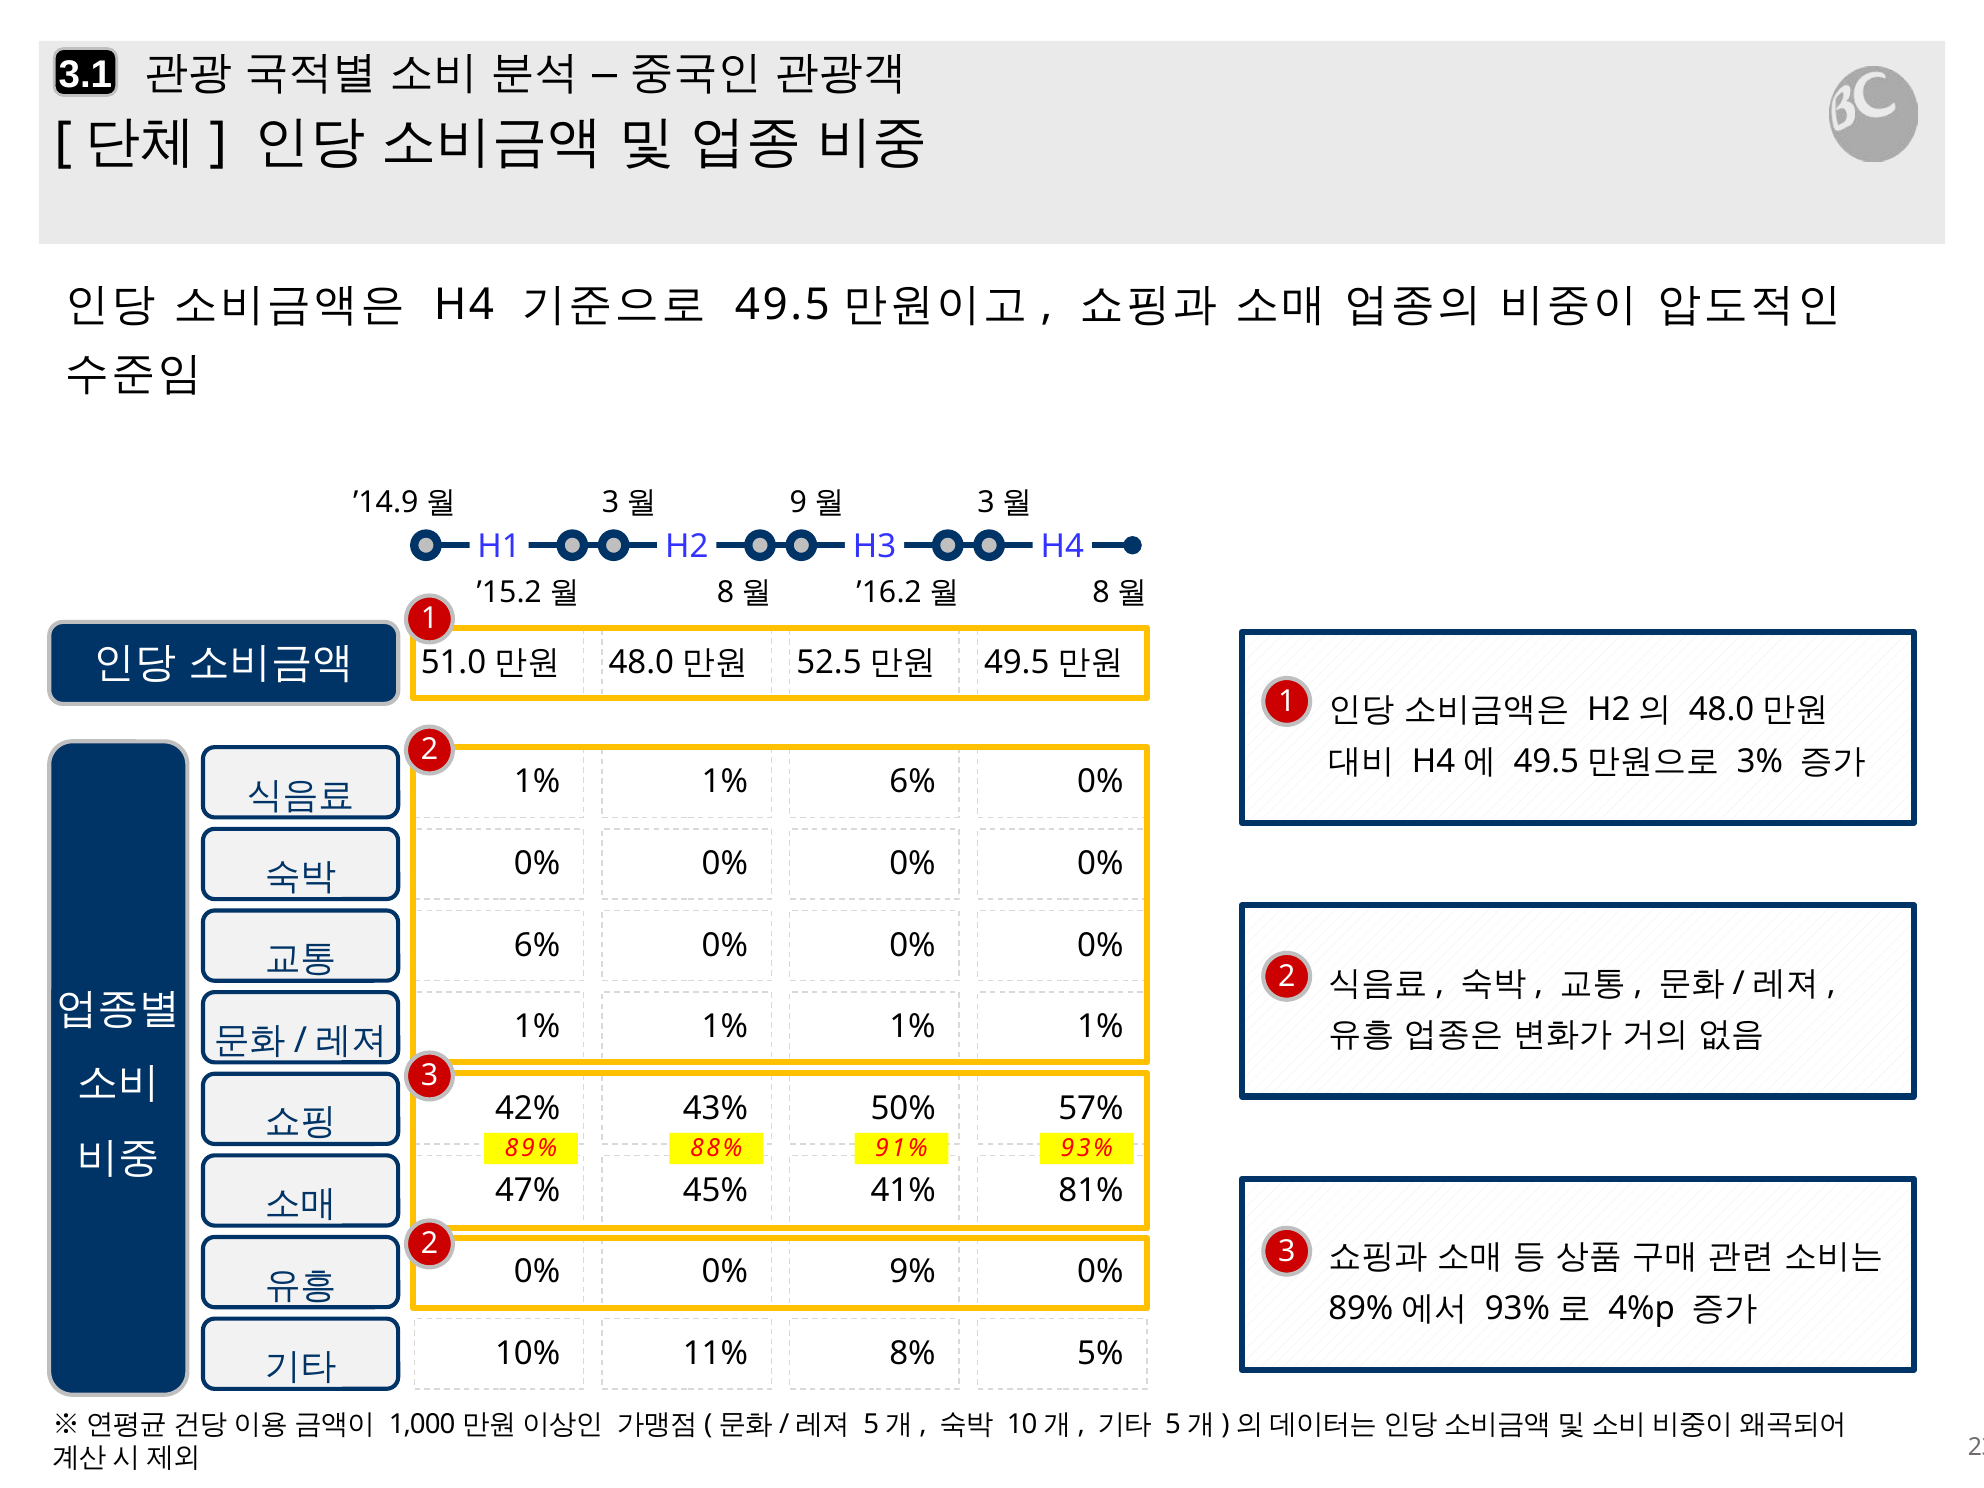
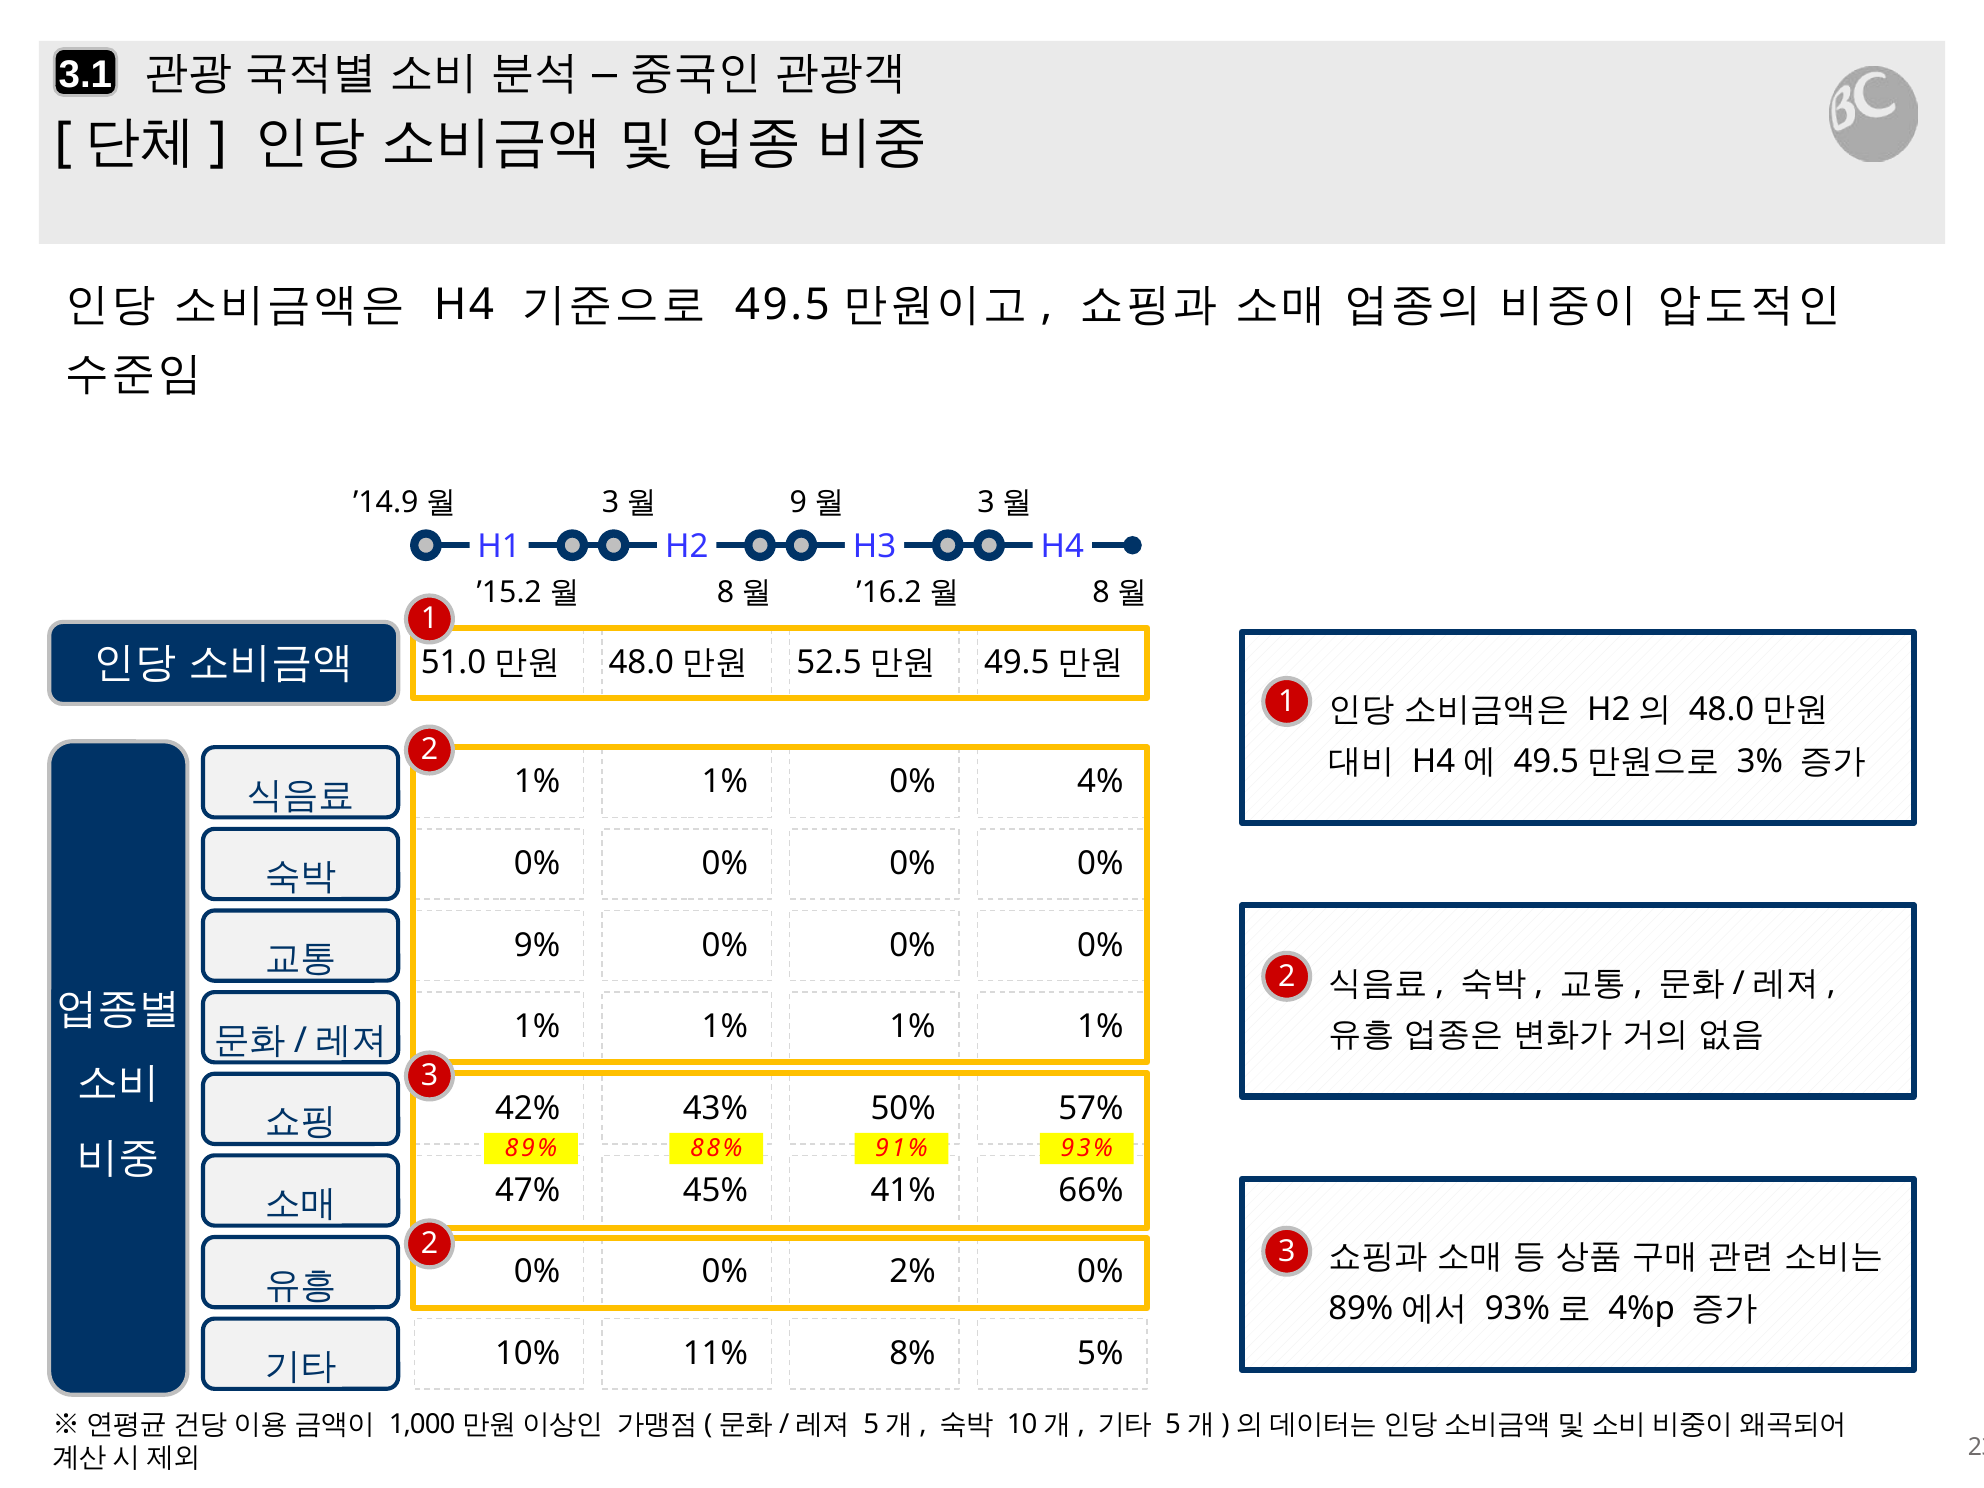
6% at (913, 782): 6% -> 0%
0% at (1100, 782): 0% -> 4%
6% at (537, 945): 6% -> 9%
81%: 81% -> 66%
9%: 9% -> 2%
